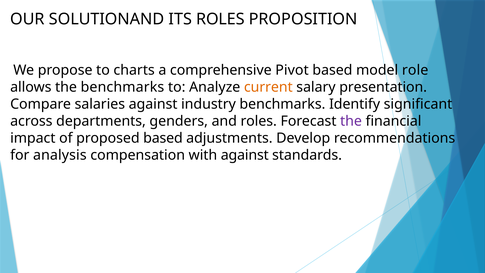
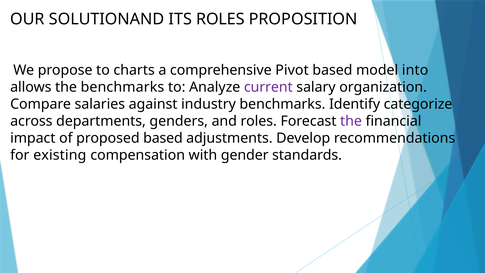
role: role -> into
current colour: orange -> purple
presentation: presentation -> organization
significant: significant -> categorize
analysis: analysis -> existing
with against: against -> gender
